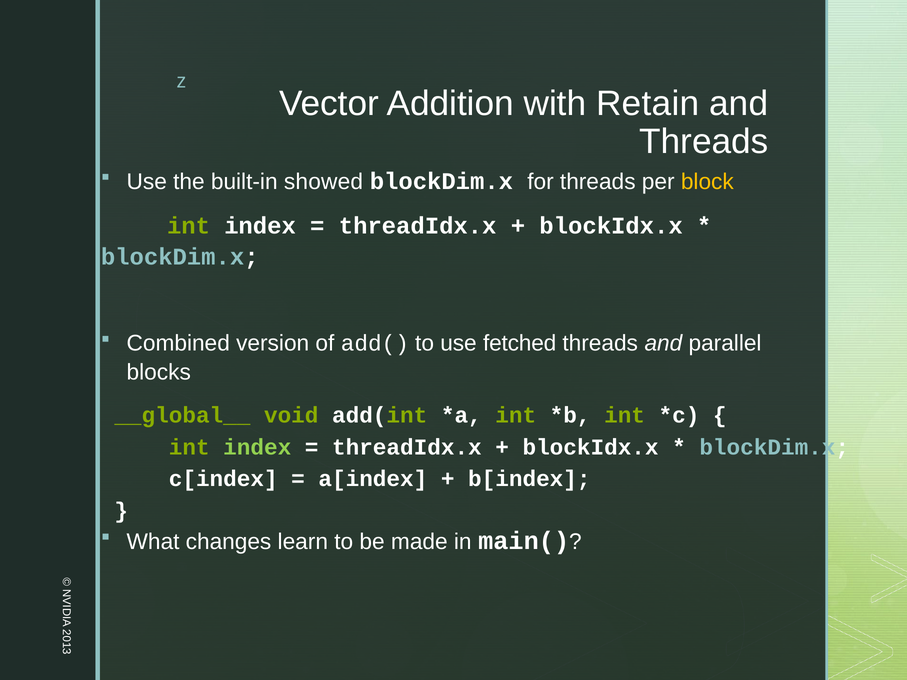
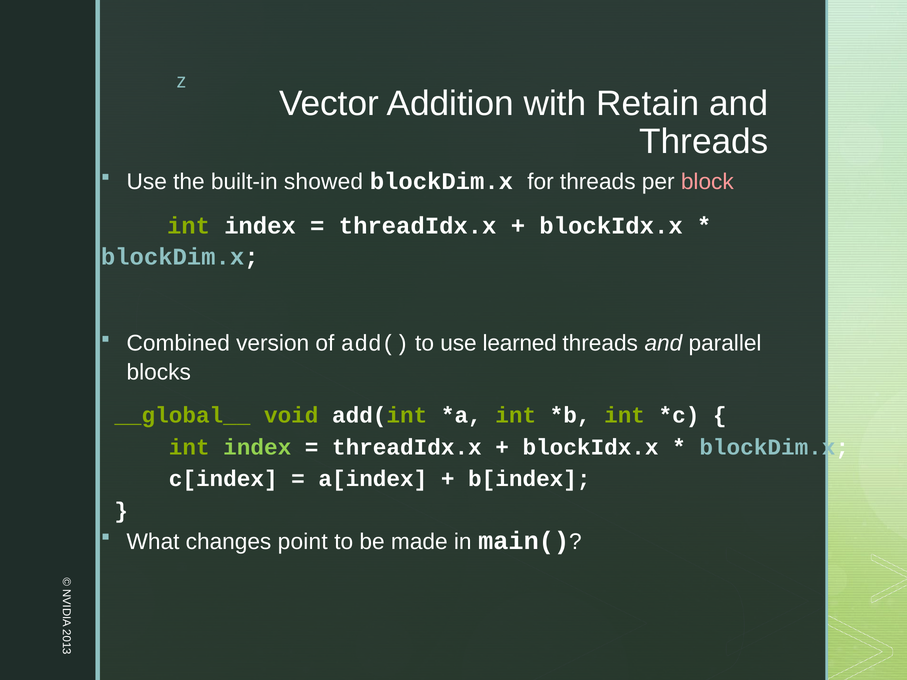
block colour: yellow -> pink
fetched: fetched -> learned
learn: learn -> point
